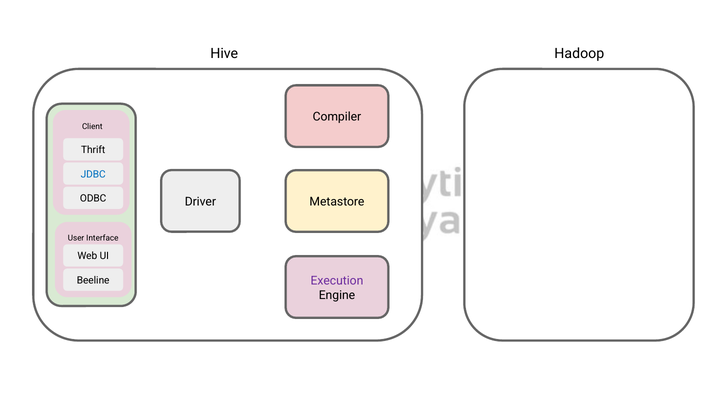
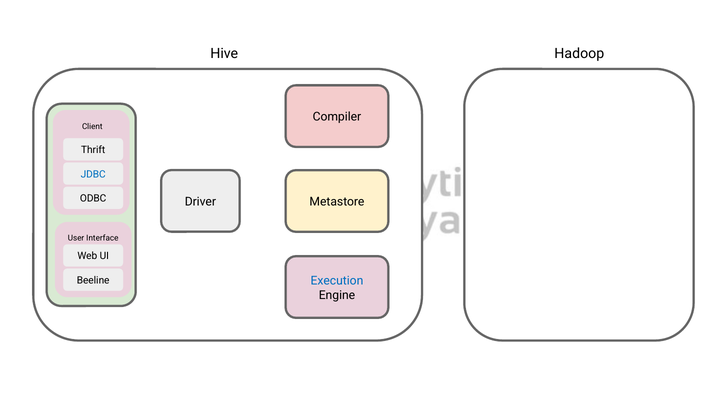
Execution colour: purple -> blue
